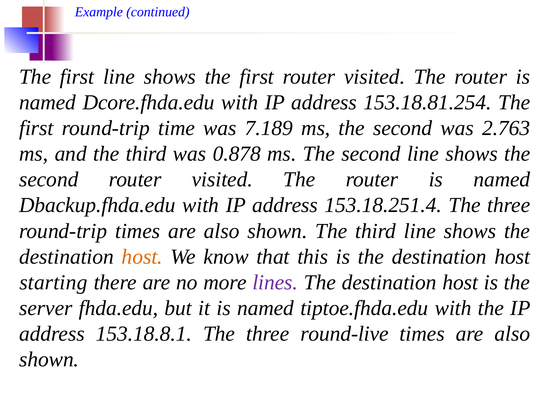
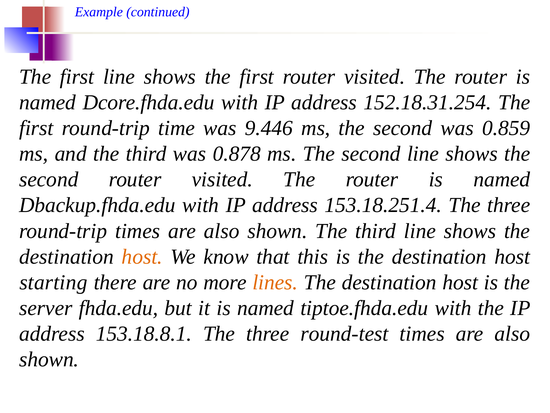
153.18.81.254: 153.18.81.254 -> 152.18.31.254
7.189: 7.189 -> 9.446
2.763: 2.763 -> 0.859
lines colour: purple -> orange
round-live: round-live -> round-test
